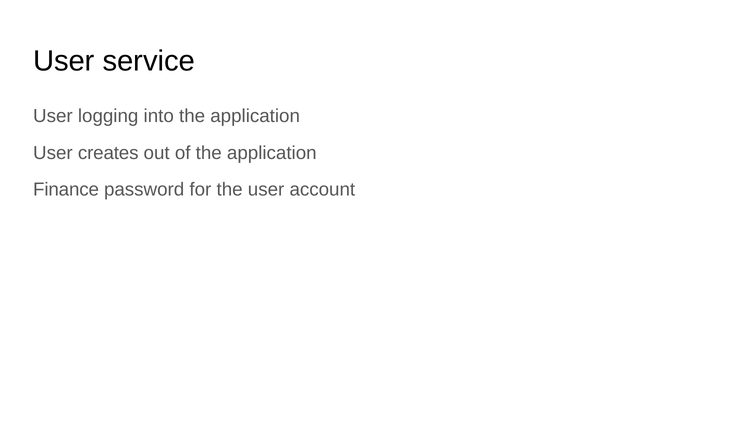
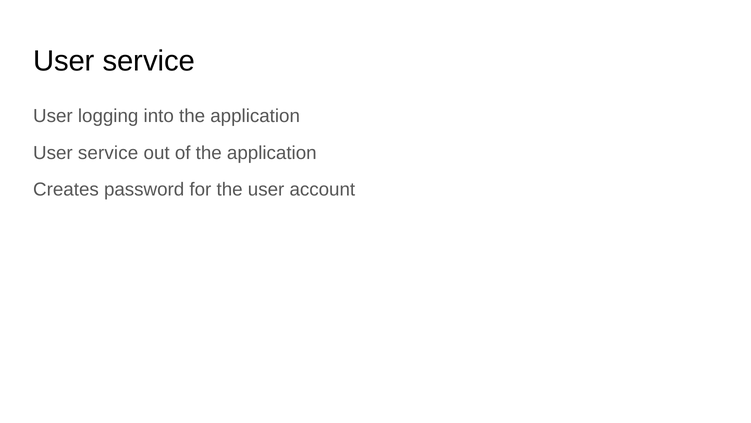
creates at (108, 153): creates -> service
Finance: Finance -> Creates
